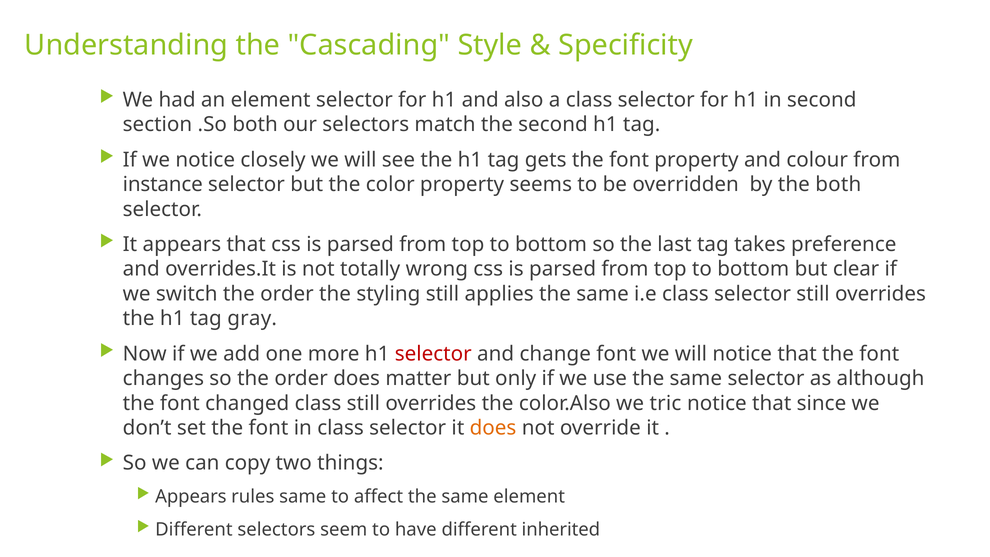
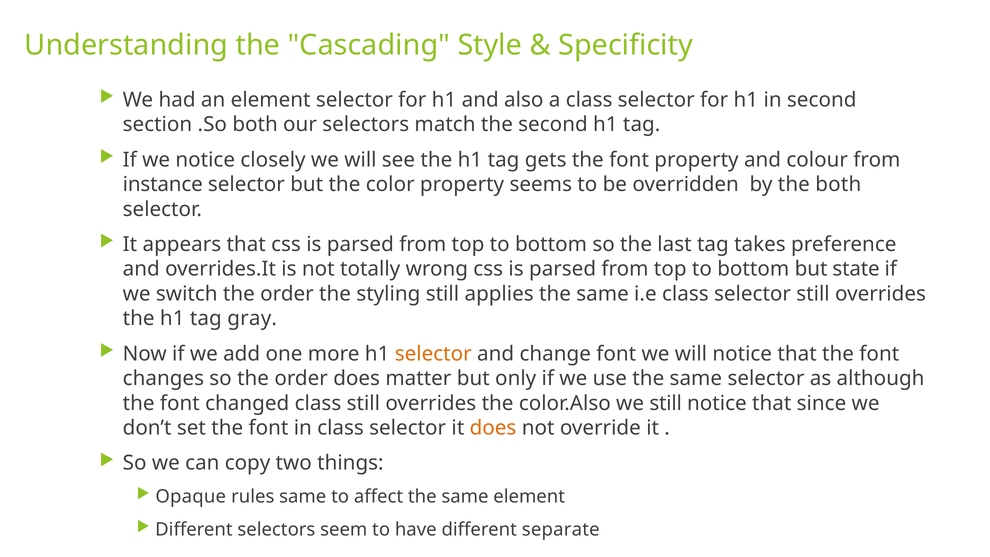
clear: clear -> state
selector at (433, 354) colour: red -> orange
we tric: tric -> still
Appears at (191, 497): Appears -> Opaque
inherited: inherited -> separate
